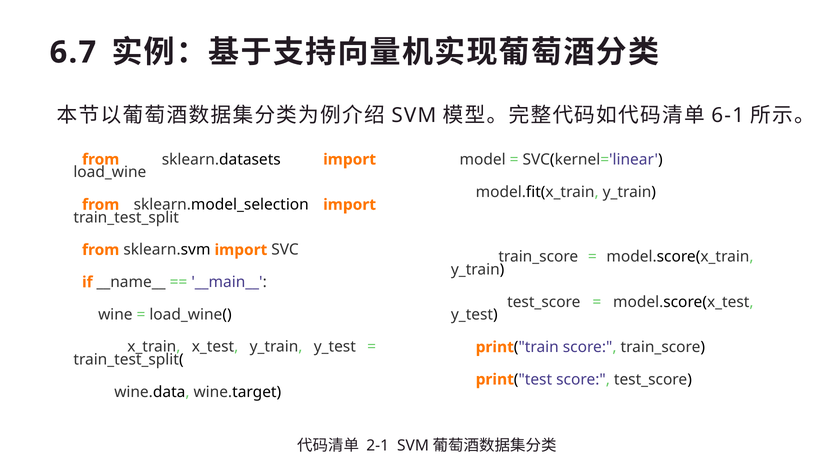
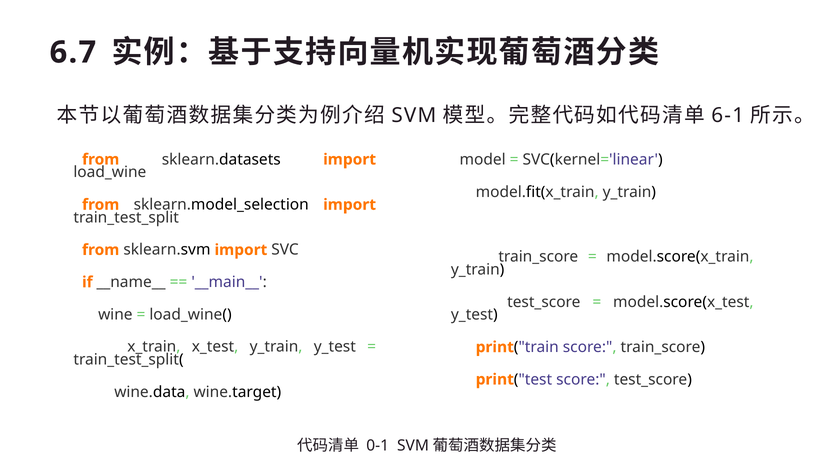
2‑1: 2‑1 -> 0‑1
